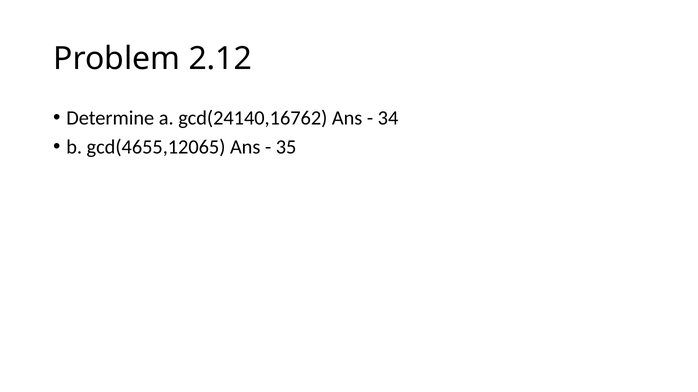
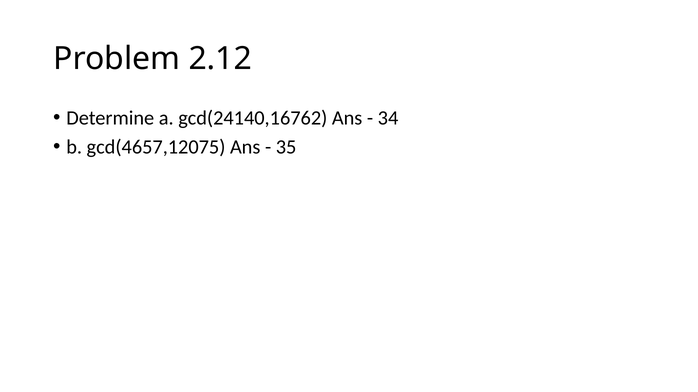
gcd(4655,12065: gcd(4655,12065 -> gcd(4657,12075
